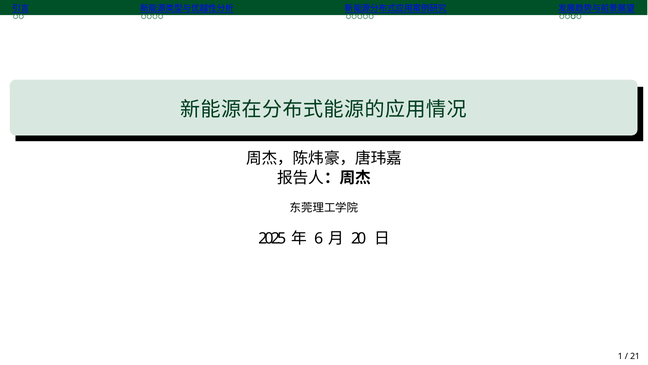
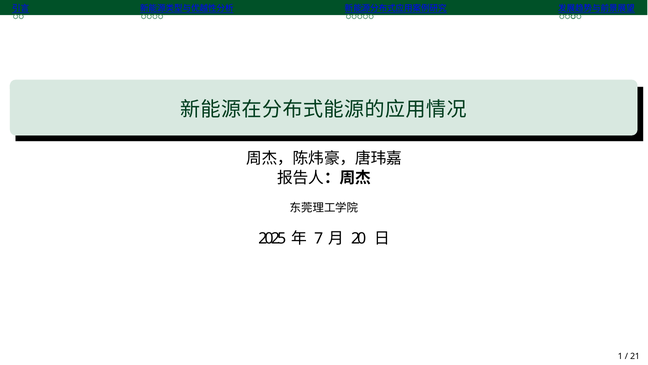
6: 6 -> 7
